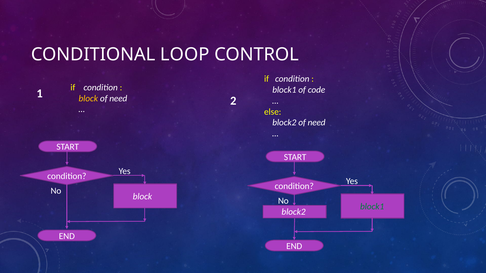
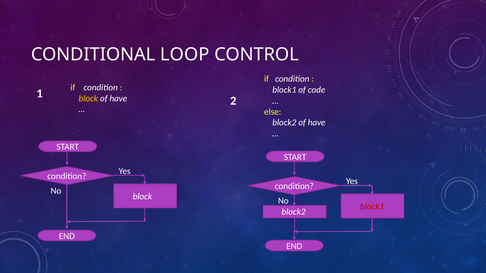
need at (118, 99): need -> have
block2 of need: need -> have
block1 at (372, 207) colour: green -> red
